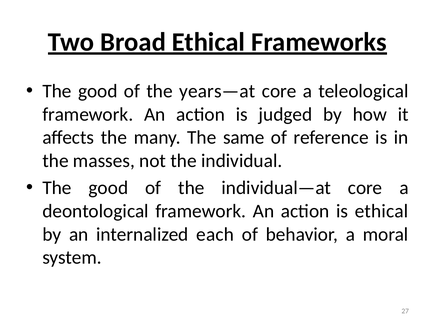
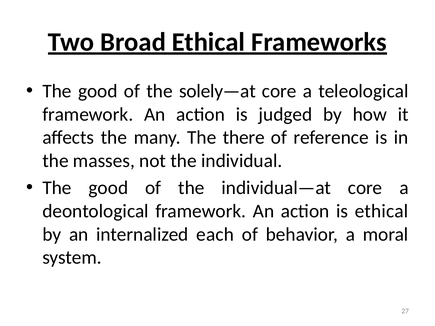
years—at: years—at -> solely—at
same: same -> there
